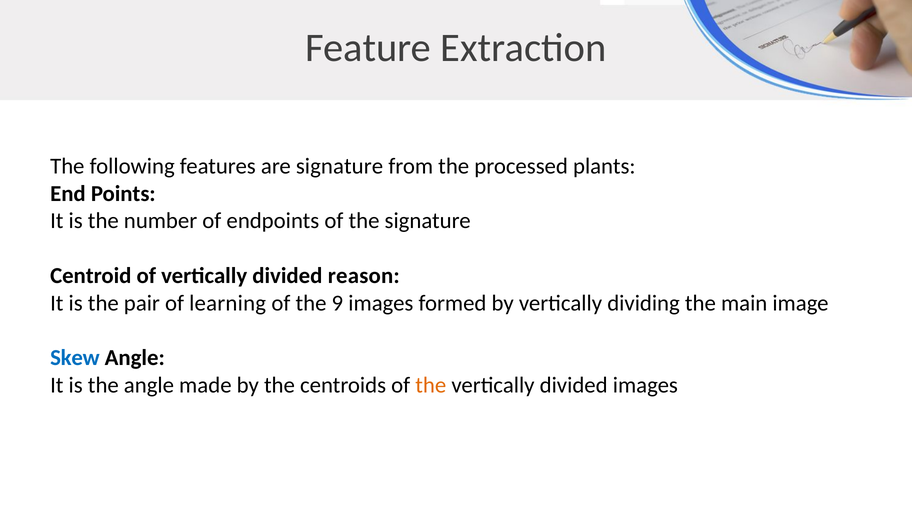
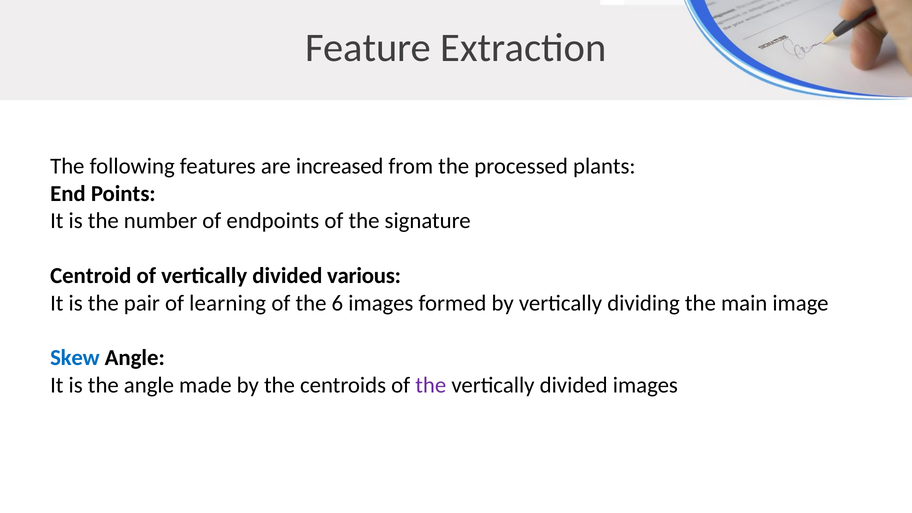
are signature: signature -> increased
reason: reason -> various
9: 9 -> 6
the at (431, 385) colour: orange -> purple
